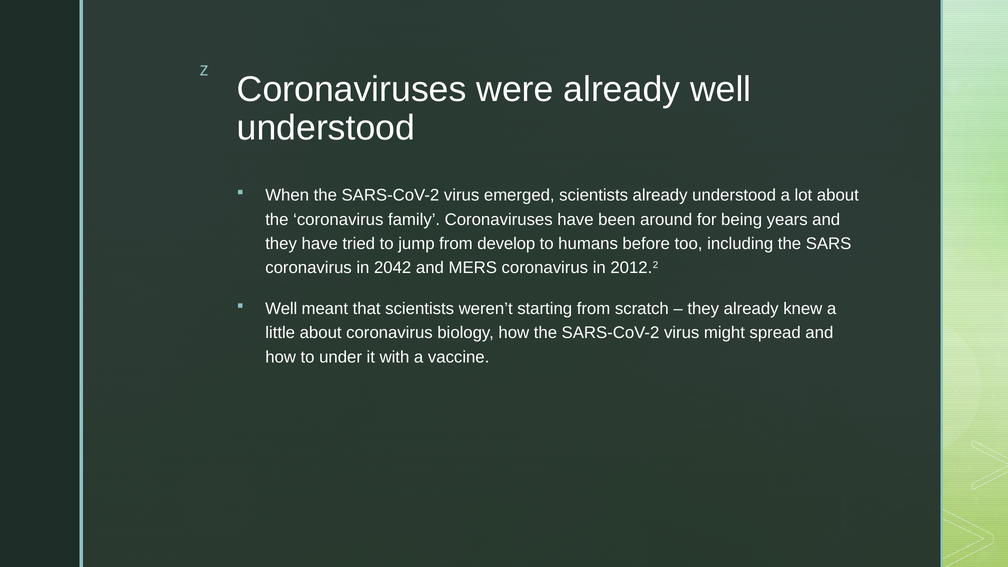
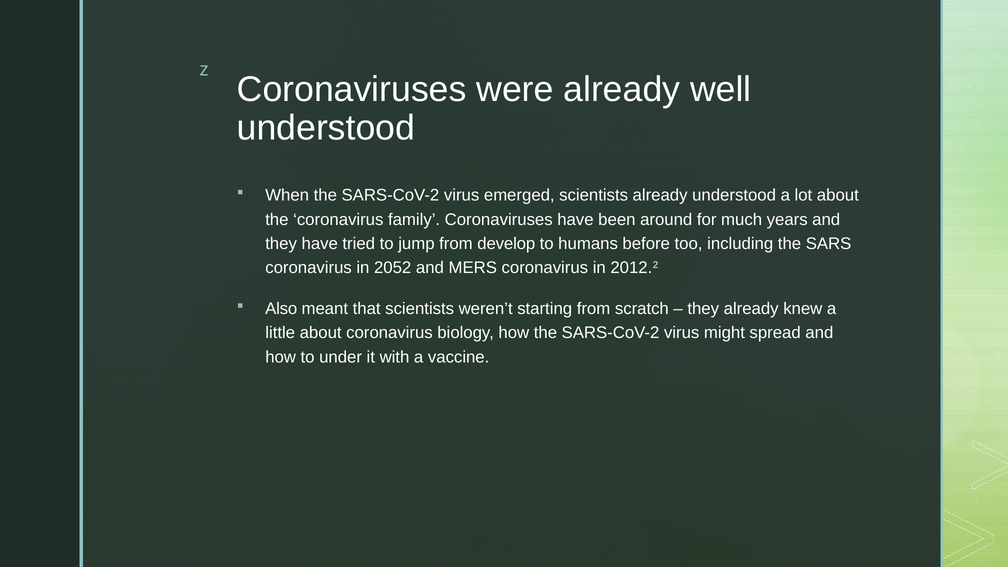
being: being -> much
2042: 2042 -> 2052
Well at (281, 309): Well -> Also
